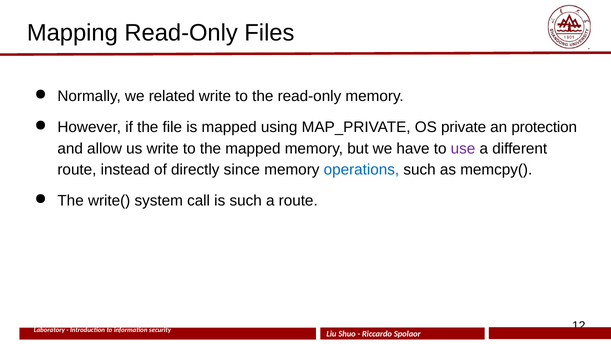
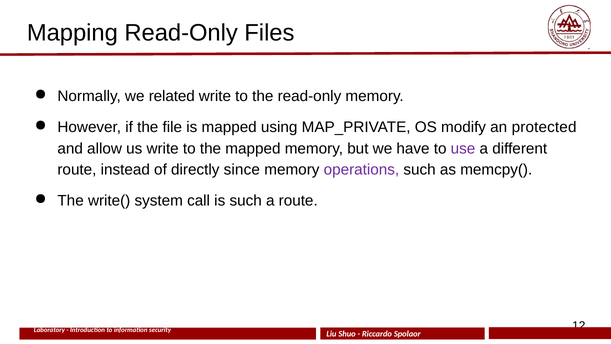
private: private -> modify
protection: protection -> protected
operations colour: blue -> purple
